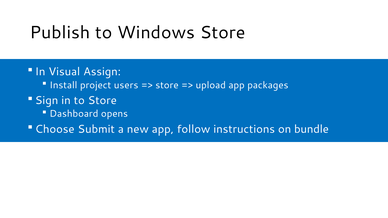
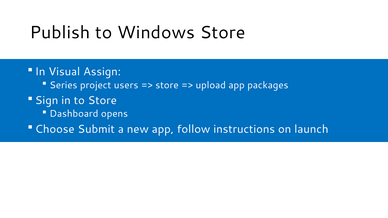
Install: Install -> Series
bundle: bundle -> launch
